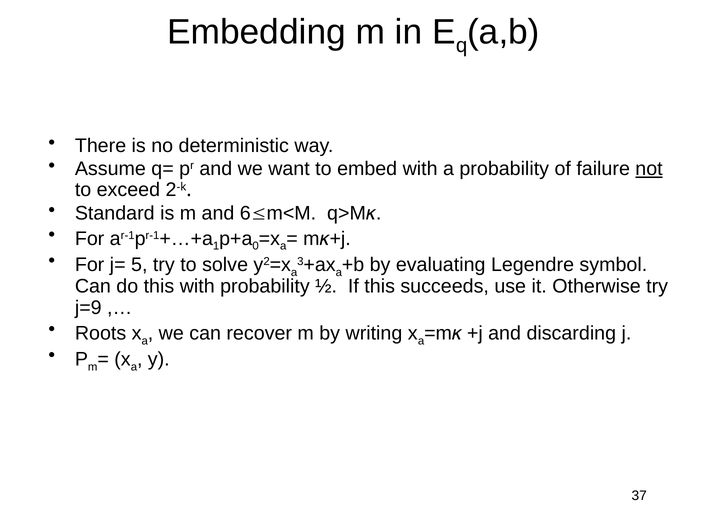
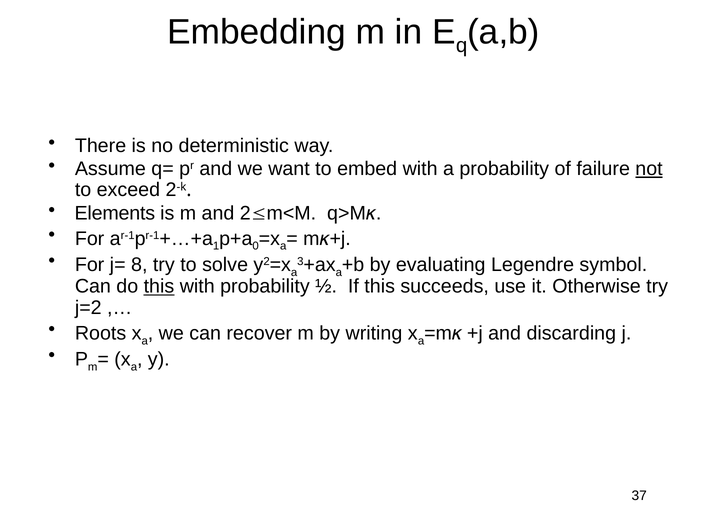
Standard: Standard -> Elements
6: 6 -> 2
5: 5 -> 8
this at (159, 287) underline: none -> present
j=9: j=9 -> j=2
